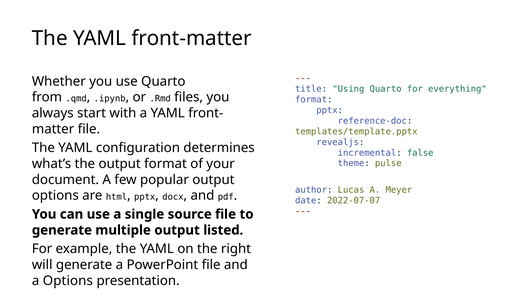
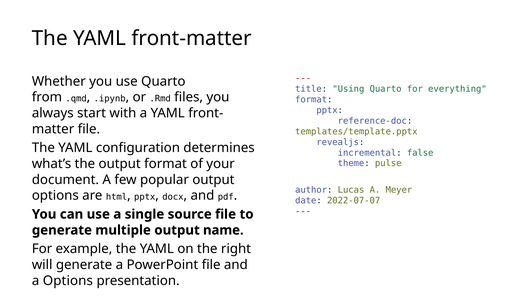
listed: listed -> name
